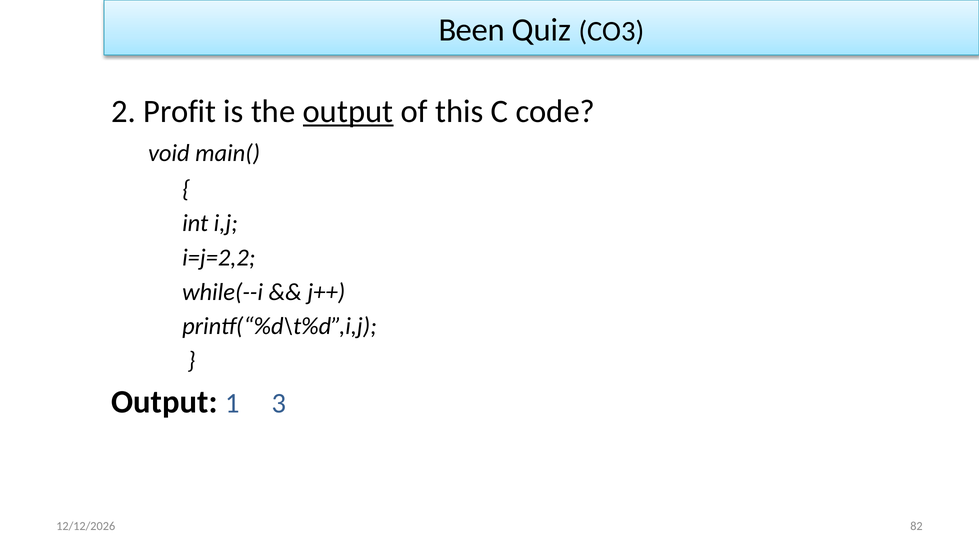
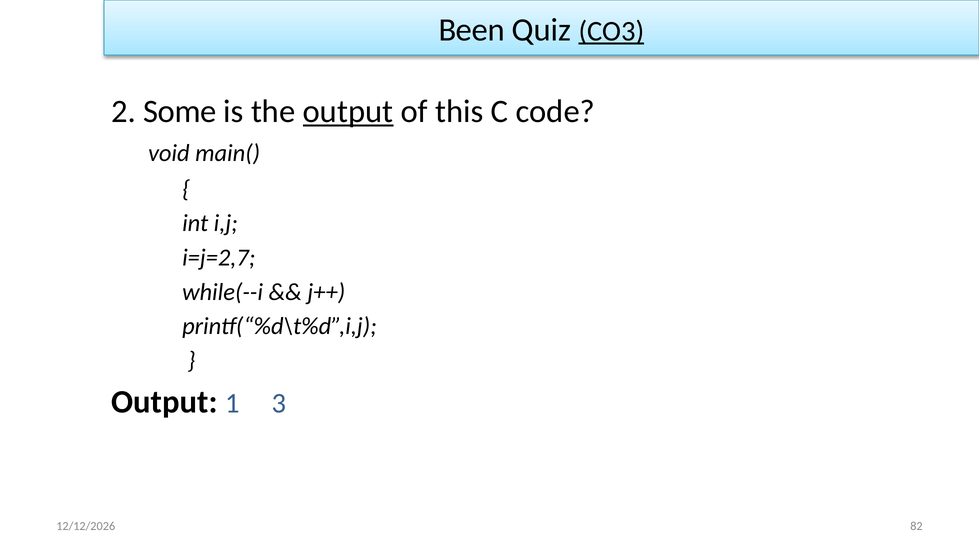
CO3 underline: none -> present
Profit: Profit -> Some
i=j=2,2: i=j=2,2 -> i=j=2,7
